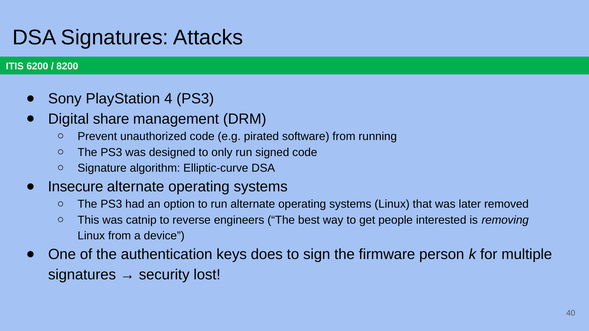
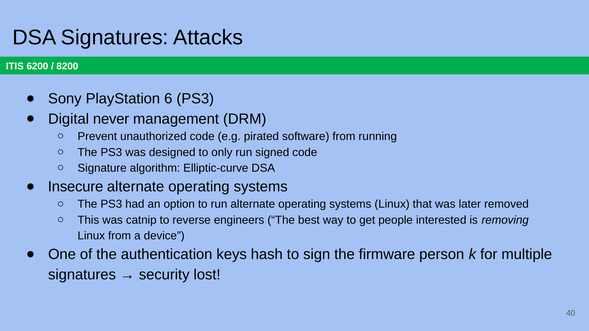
4: 4 -> 6
share: share -> never
does: does -> hash
